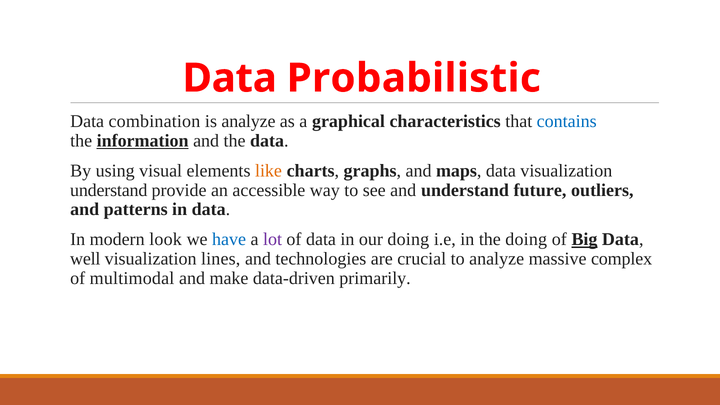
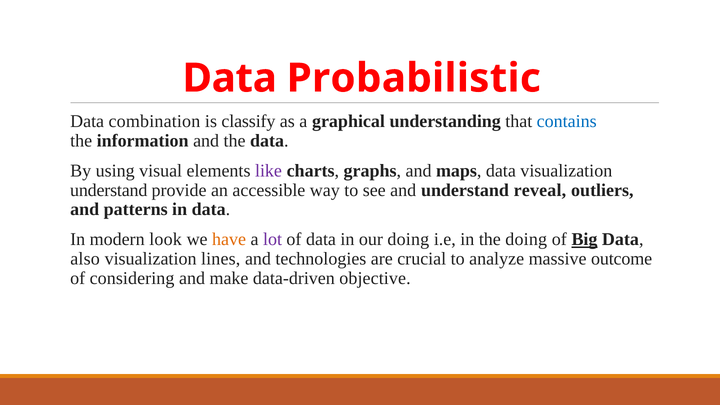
is analyze: analyze -> classify
characteristics: characteristics -> understanding
information underline: present -> none
like colour: orange -> purple
future: future -> reveal
have colour: blue -> orange
well: well -> also
complex: complex -> outcome
multimodal: multimodal -> considering
primarily: primarily -> objective
